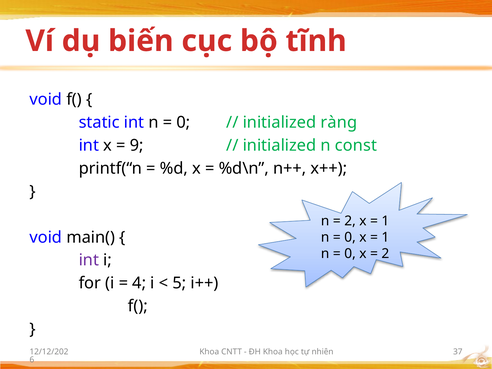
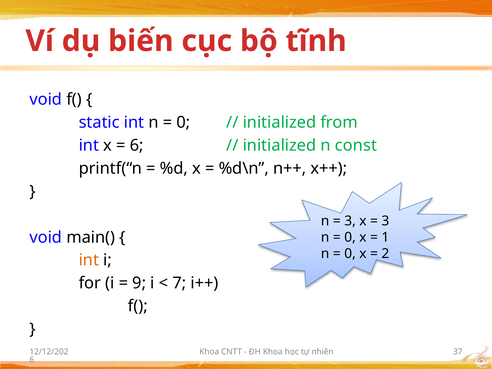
ràng: ràng -> from
9 at (137, 145): 9 -> 6
2 at (350, 221): 2 -> 3
1 at (385, 221): 1 -> 3
int at (89, 260) colour: purple -> orange
4: 4 -> 9
5: 5 -> 7
